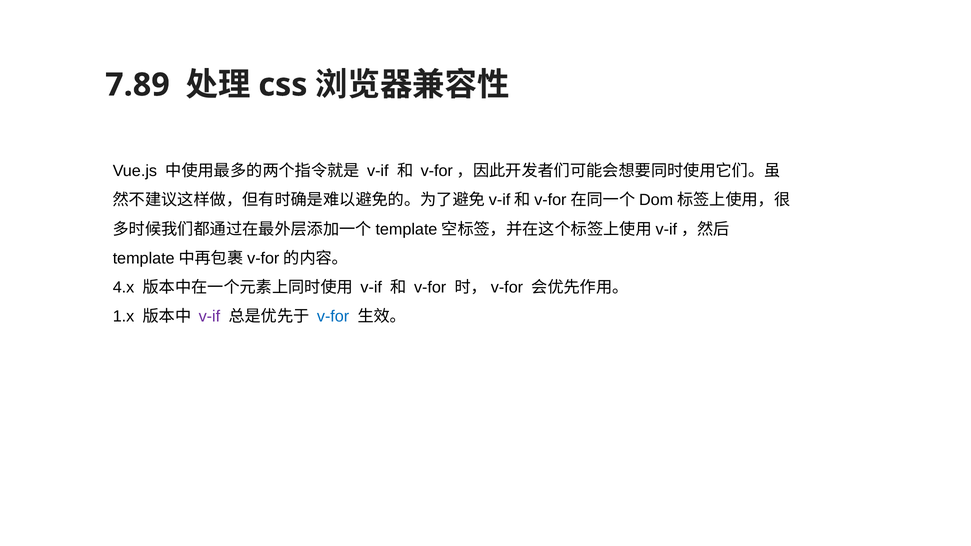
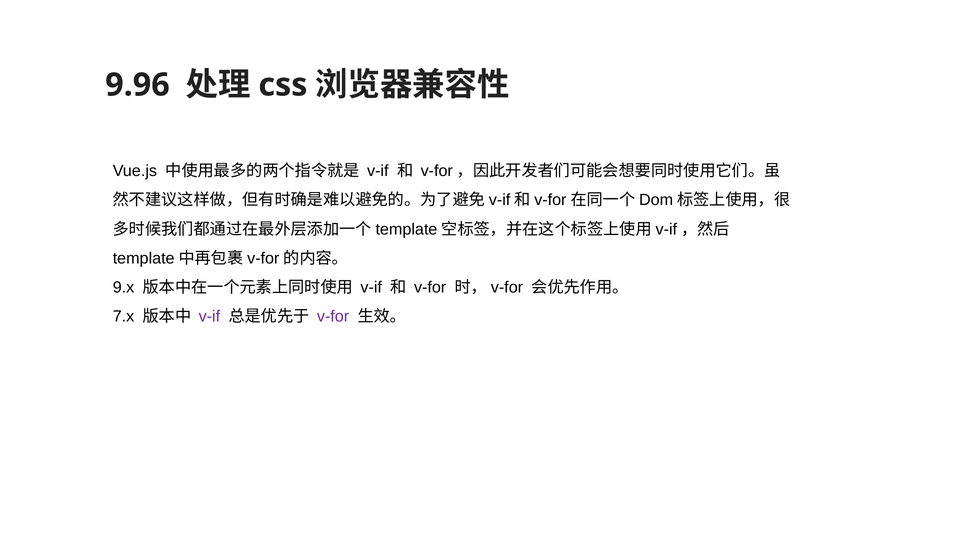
7.89: 7.89 -> 9.96
4.x: 4.x -> 9.x
1.x: 1.x -> 7.x
v-for at (333, 317) colour: blue -> purple
